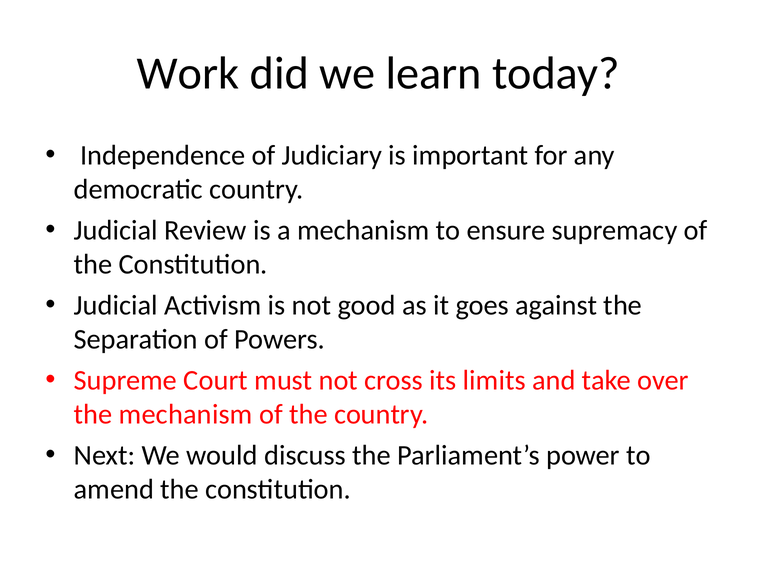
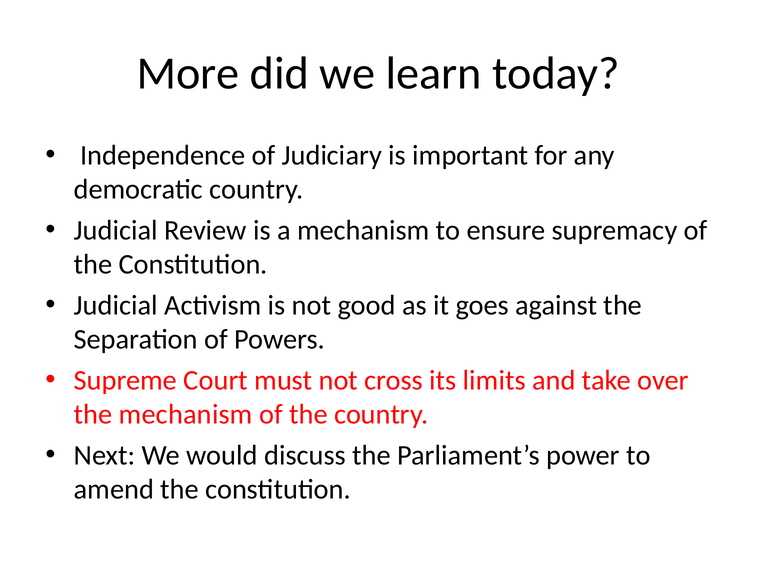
Work: Work -> More
